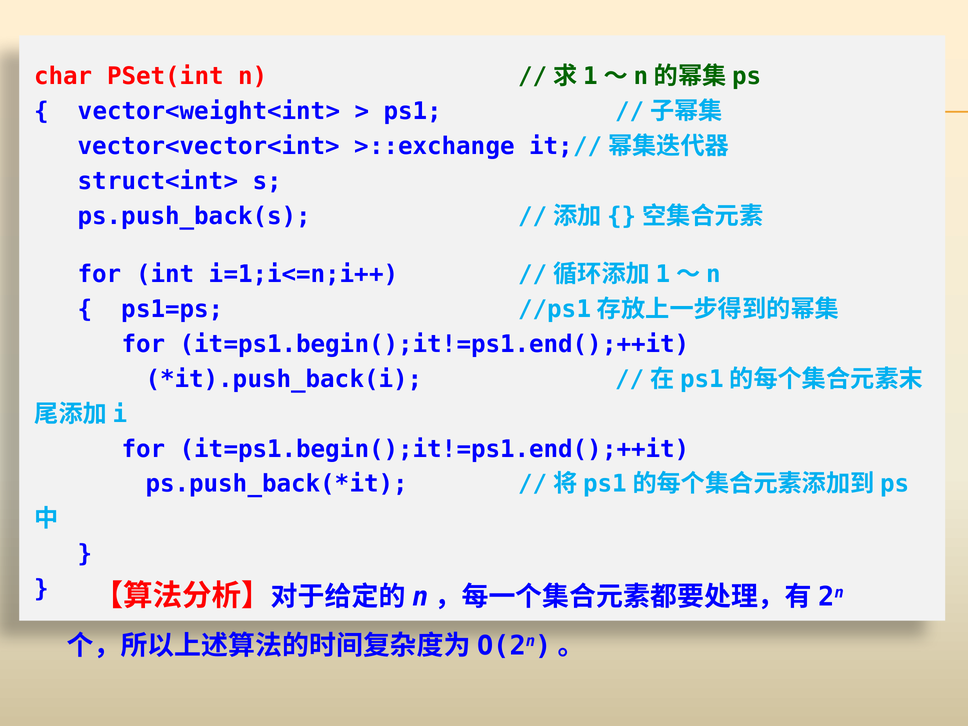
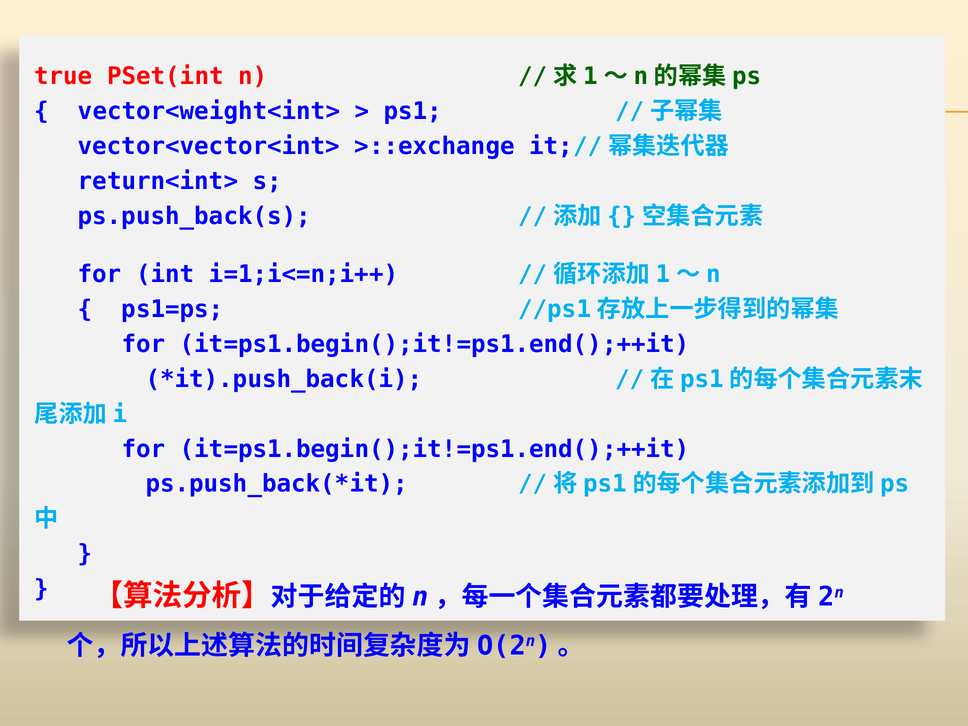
char: char -> true
struct<int>: struct<int> -> return<int>
